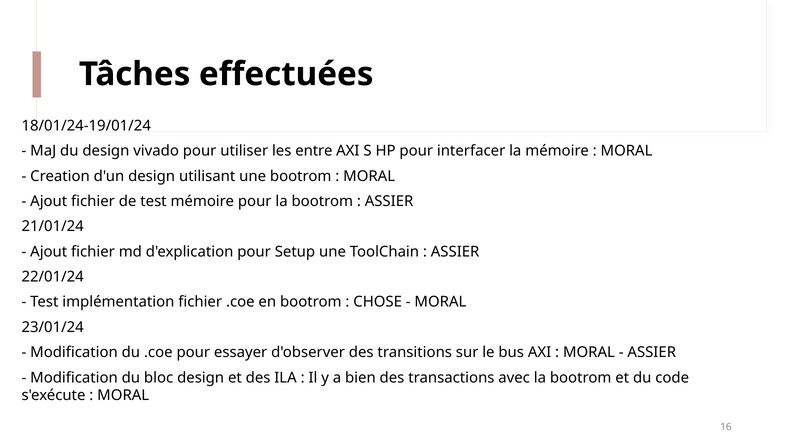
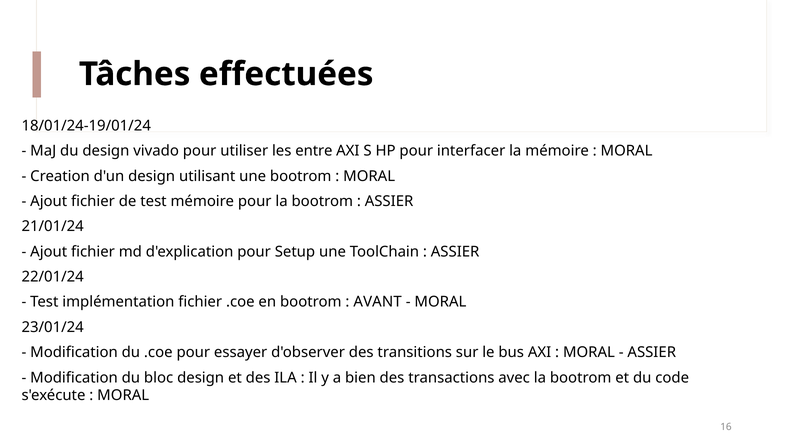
CHOSE: CHOSE -> AVANT
